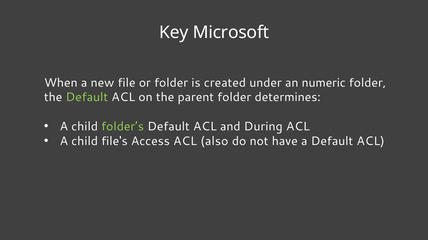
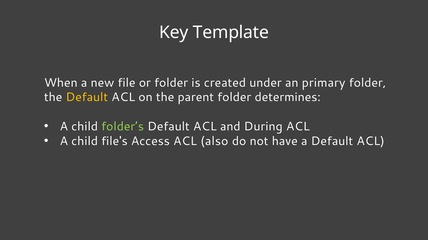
Microsoft: Microsoft -> Template
numeric: numeric -> primary
Default at (87, 98) colour: light green -> yellow
